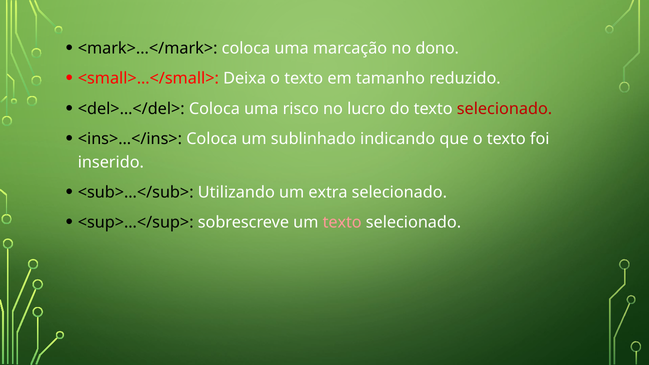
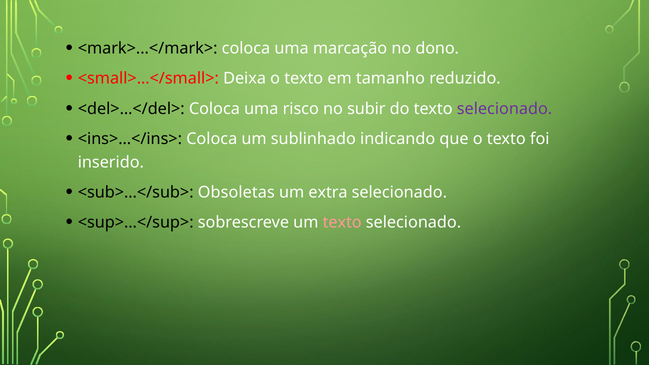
lucro: lucro -> subir
selecionado at (505, 109) colour: red -> purple
Utilizando: Utilizando -> Obsoletas
